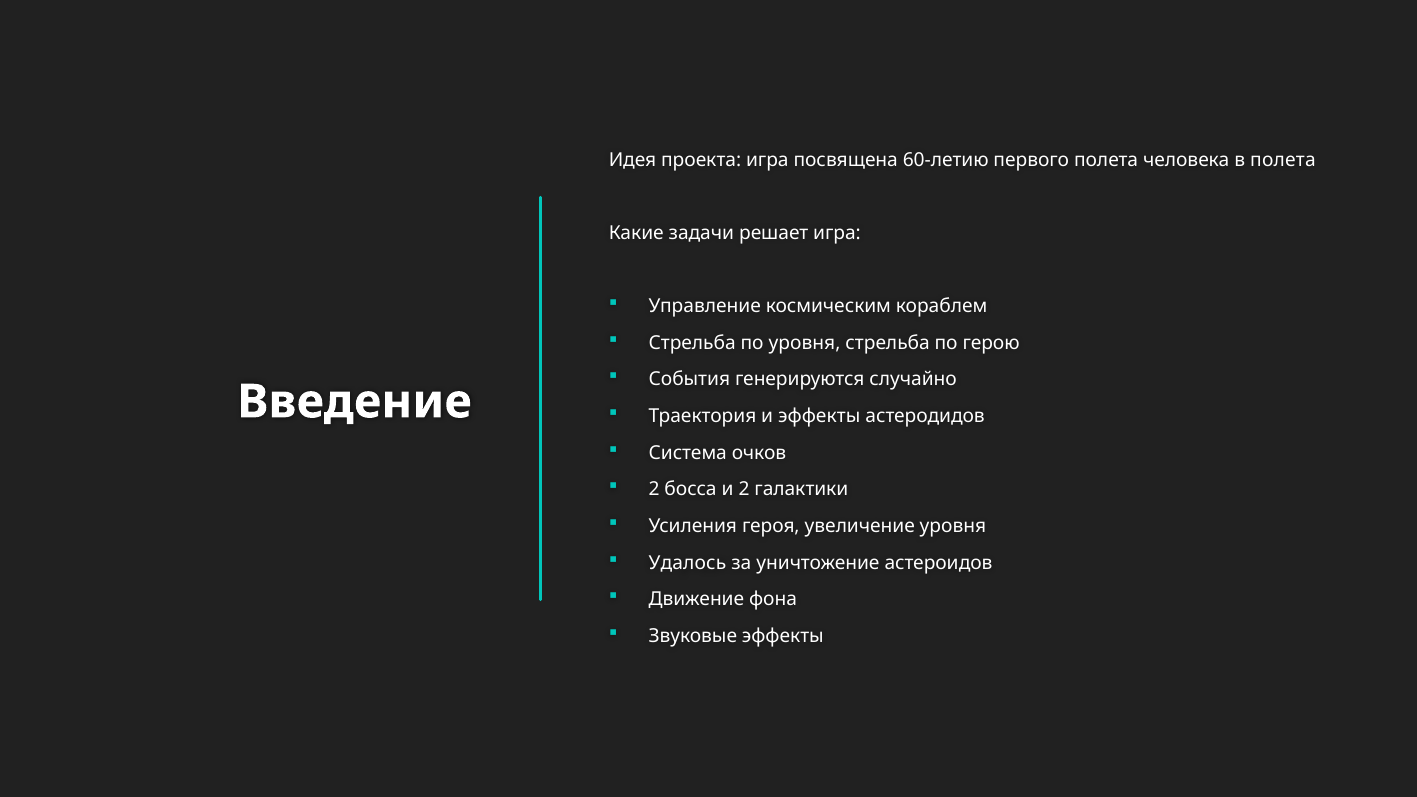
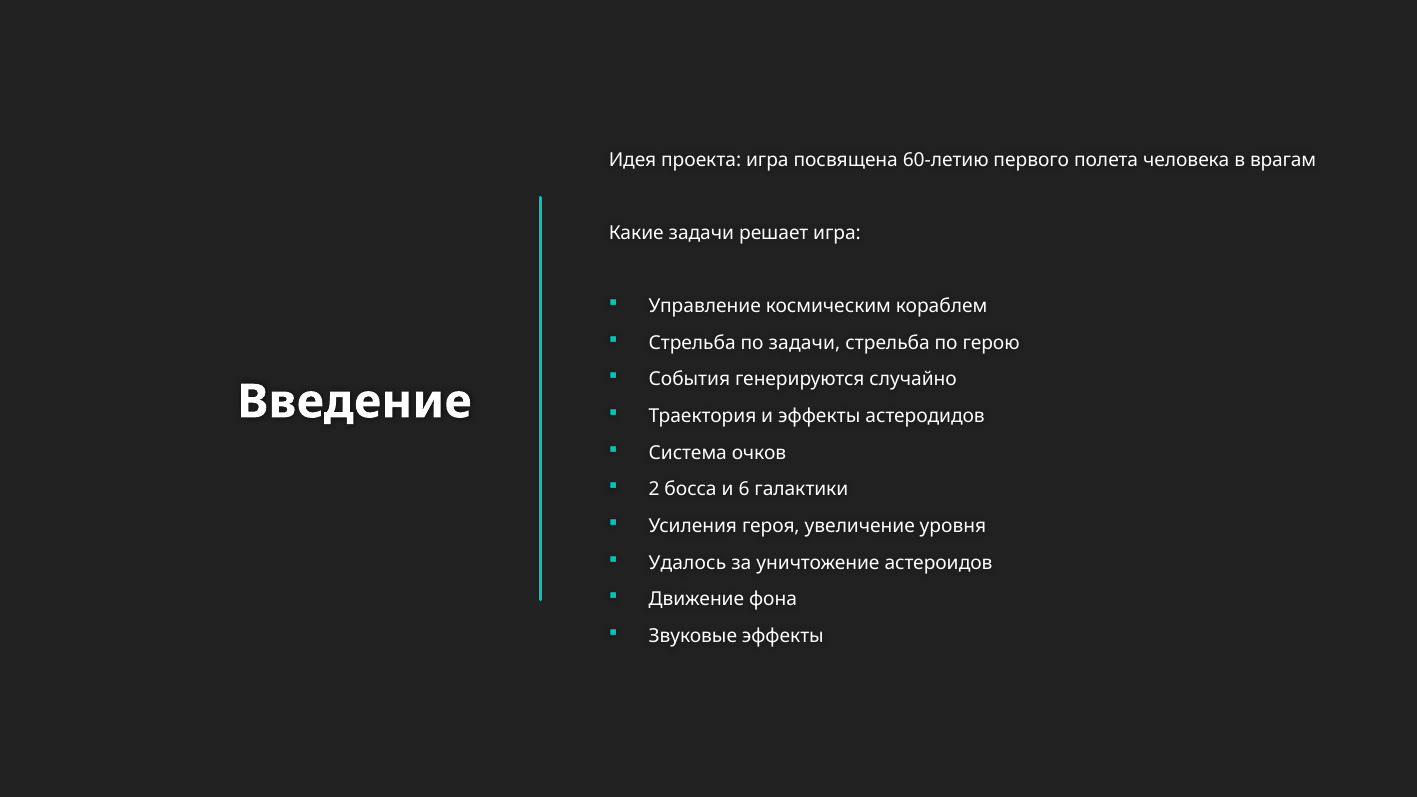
в полета: полета -> врагам
по уровня: уровня -> задачи
и 2: 2 -> 6
